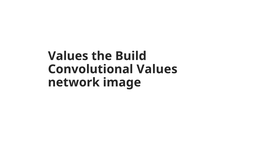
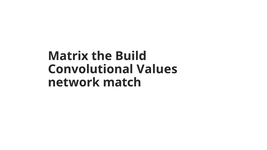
Values at (68, 56): Values -> Matrix
image: image -> match
